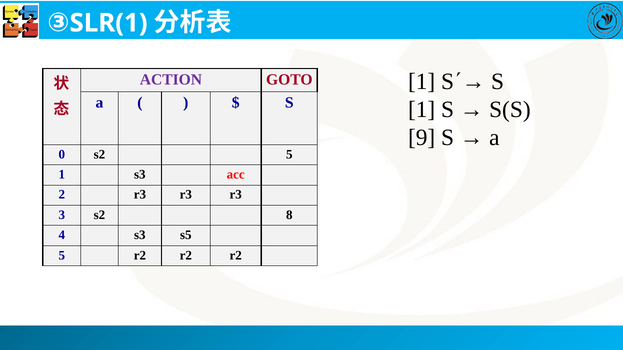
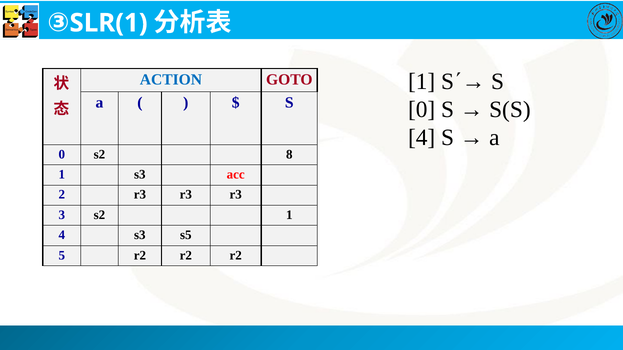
ACTION colour: purple -> blue
1 at (422, 110): 1 -> 0
9 at (422, 138): 9 -> 4
s2 5: 5 -> 8
s2 8: 8 -> 1
